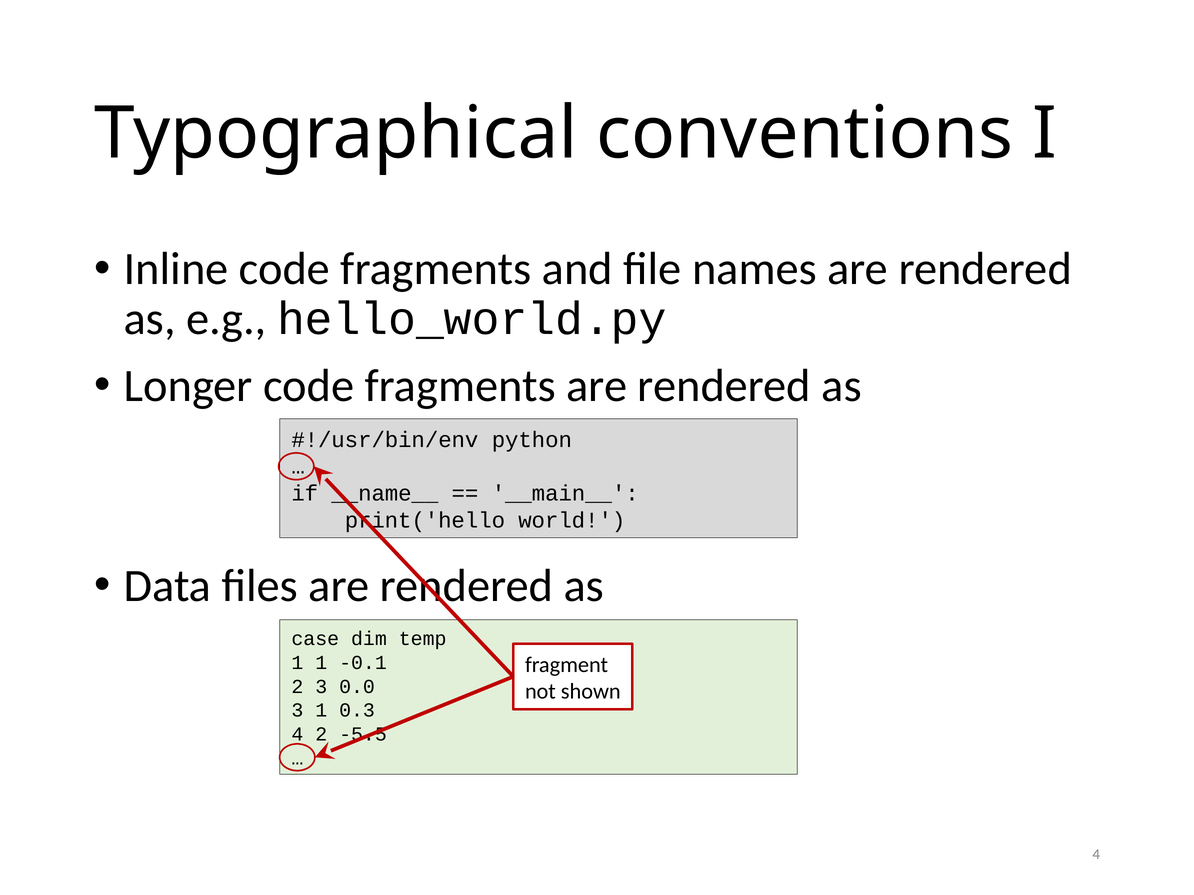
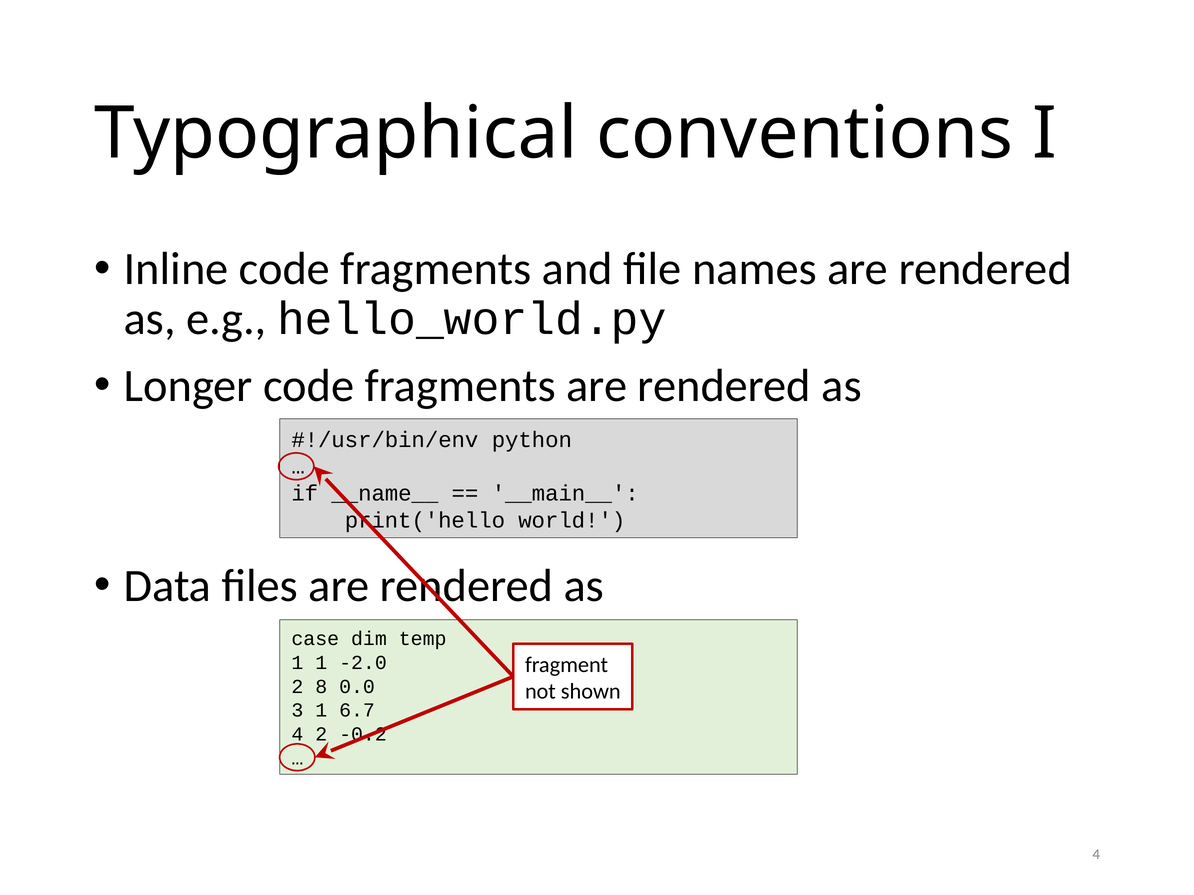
-0.1: -0.1 -> -2.0
2 3: 3 -> 8
0.3: 0.3 -> 6.7
-5.5: -5.5 -> -0.2
